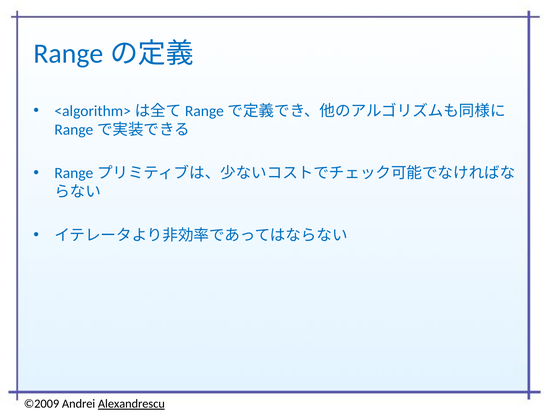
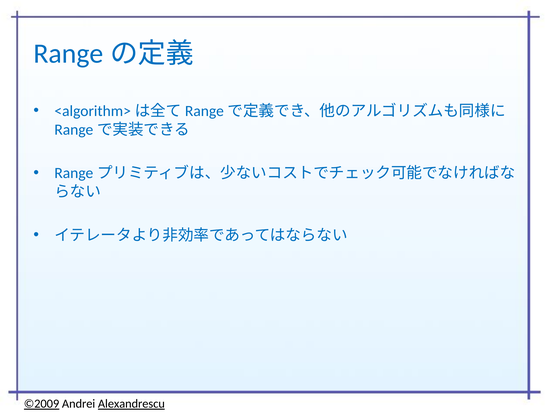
©2009 underline: none -> present
